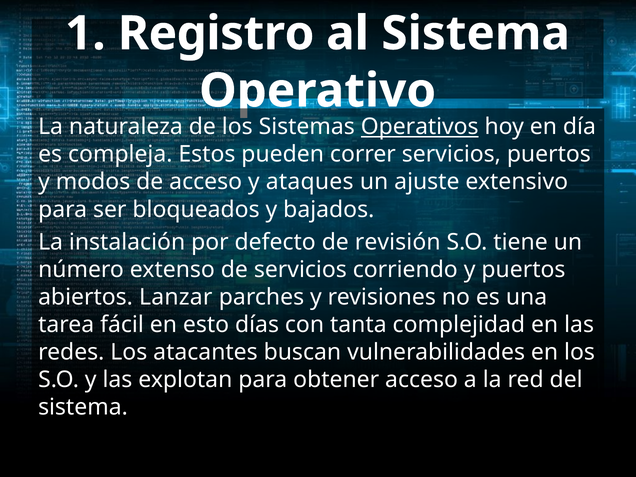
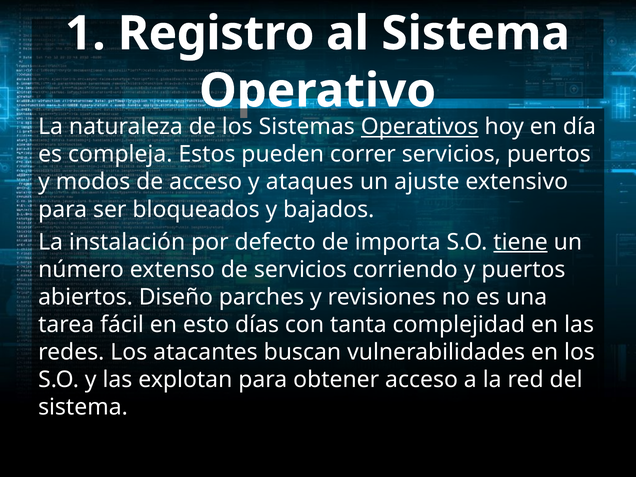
revisión: revisión -> importa
tiene underline: none -> present
Lanzar: Lanzar -> Diseño
